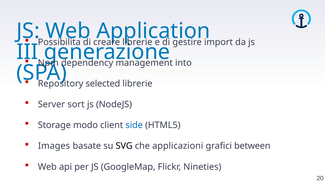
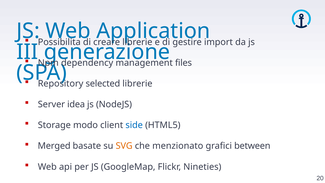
into: into -> files
sort: sort -> idea
Images: Images -> Merged
SVG colour: black -> orange
applicazioni: applicazioni -> menzionato
